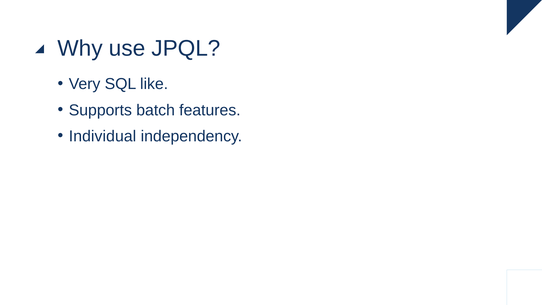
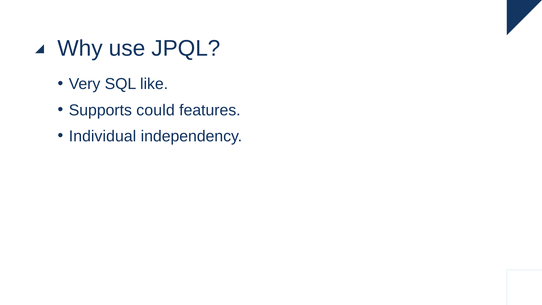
batch: batch -> could
